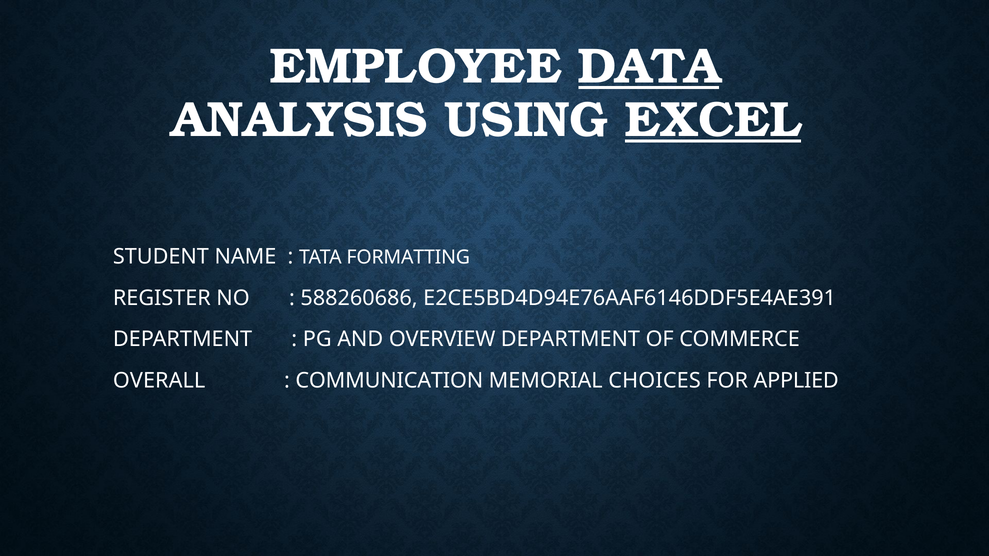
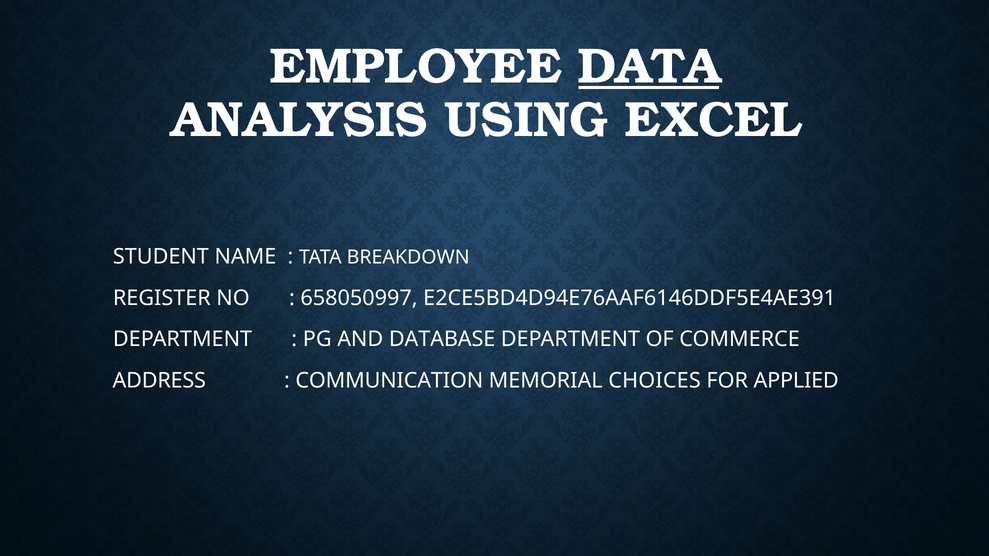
EXCEL underline: present -> none
FORMATTING: FORMATTING -> BREAKDOWN
588260686: 588260686 -> 658050997
OVERVIEW: OVERVIEW -> DATABASE
OVERALL: OVERALL -> ADDRESS
